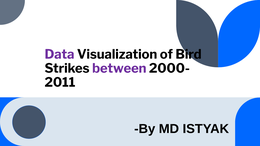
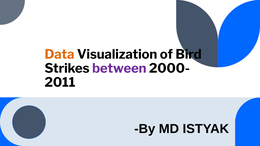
Data colour: purple -> orange
